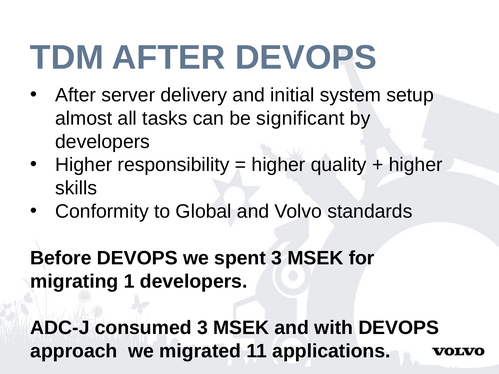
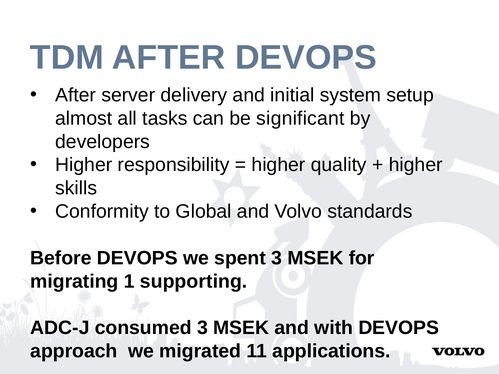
1 developers: developers -> supporting
